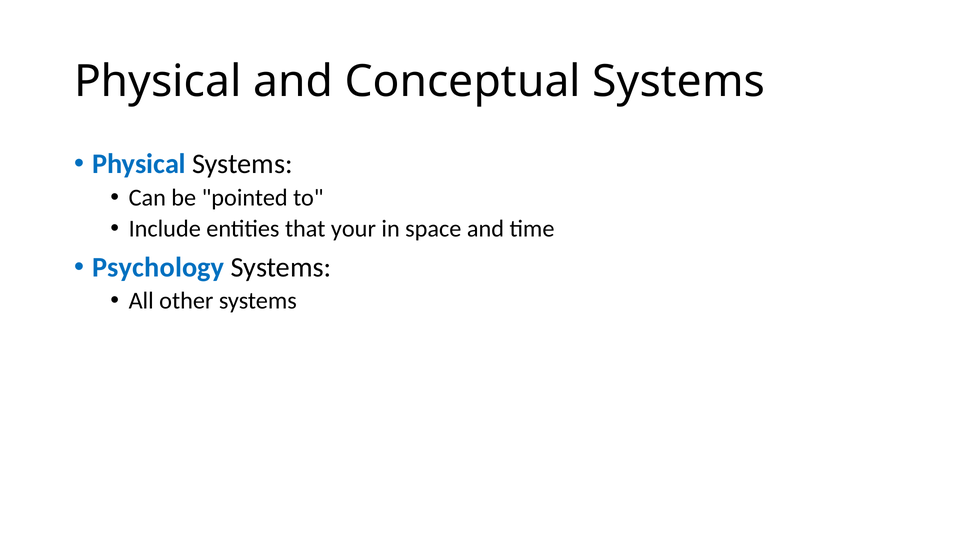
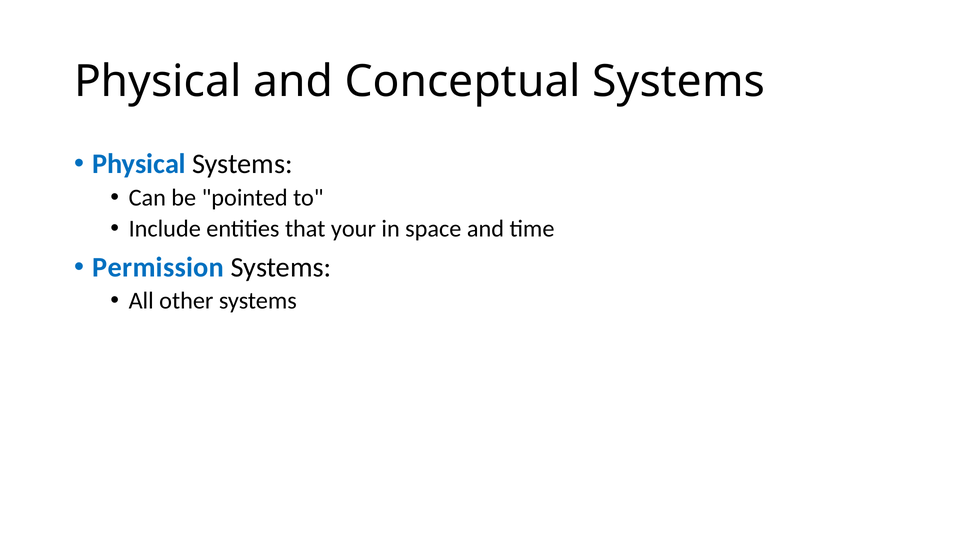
Psychology: Psychology -> Permission
